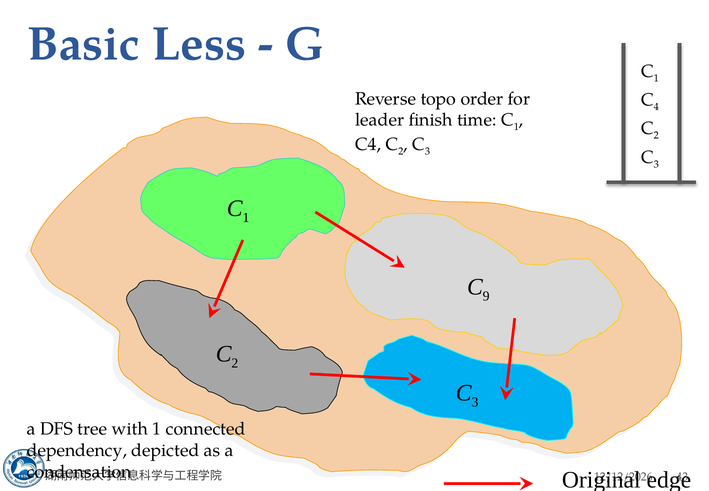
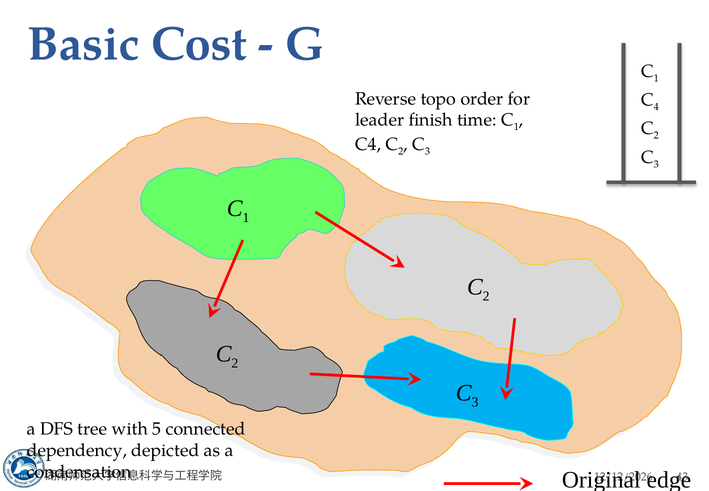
Less: Less -> Cost
9 at (486, 296): 9 -> 2
with 1: 1 -> 5
